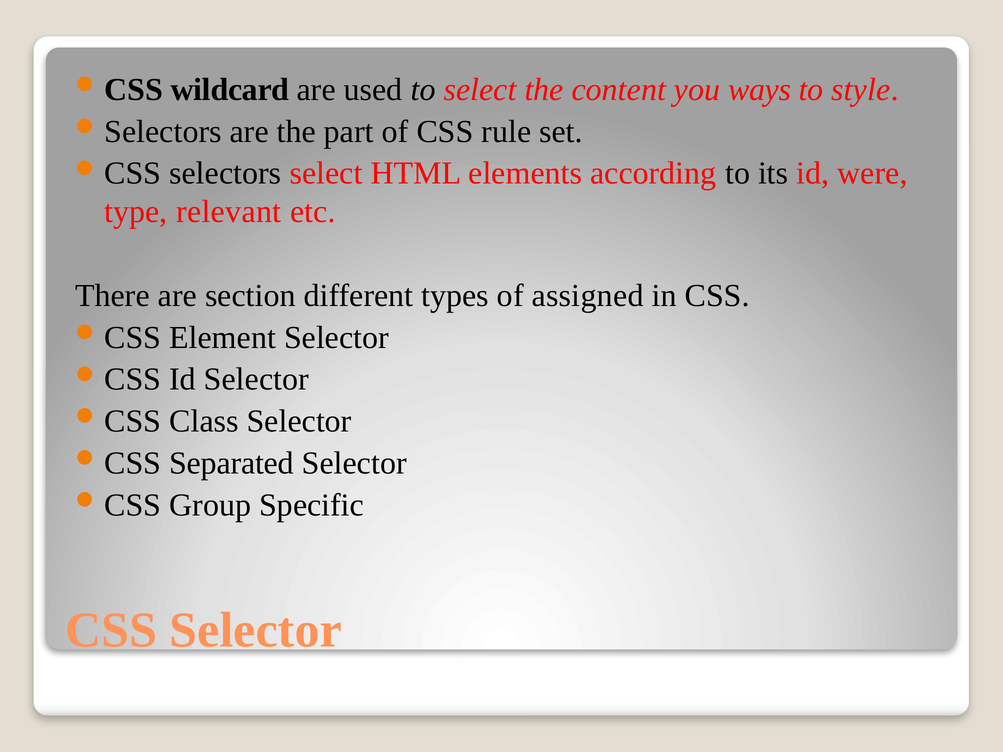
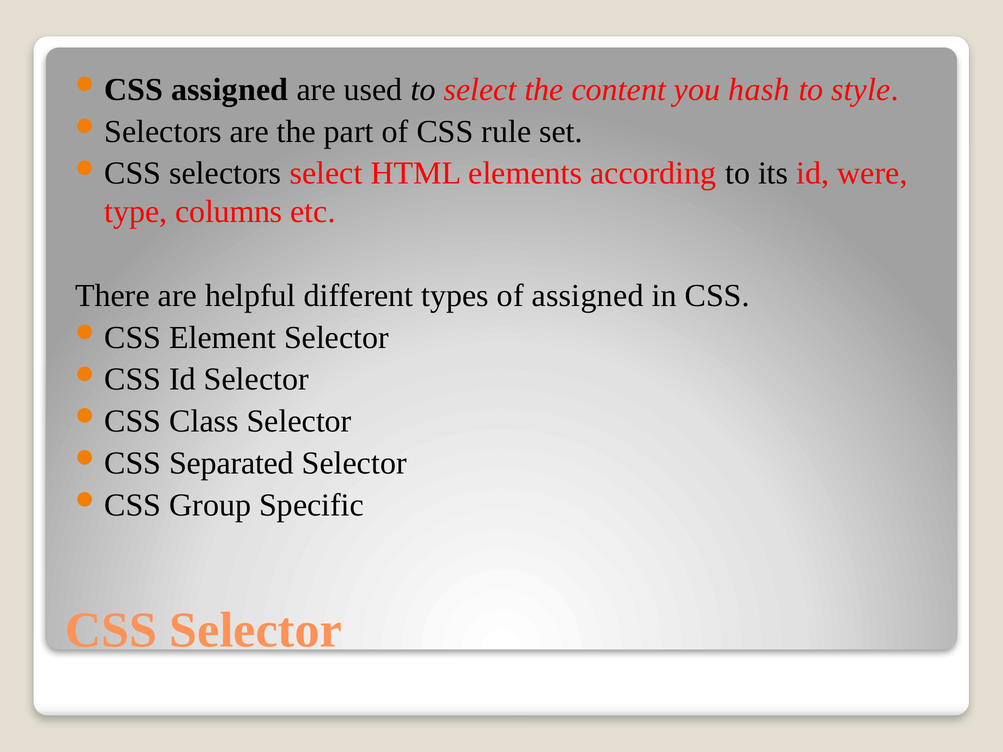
wildcard at (230, 90): wildcard -> assigned
ways: ways -> hash
relevant: relevant -> columns
section: section -> helpful
